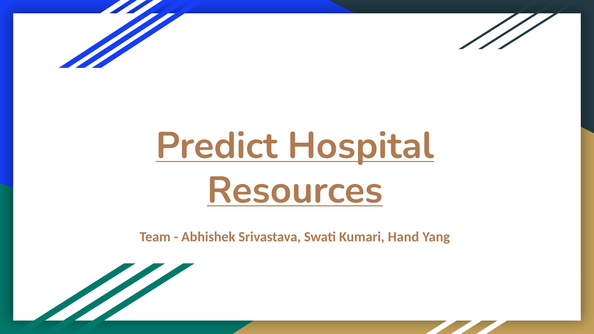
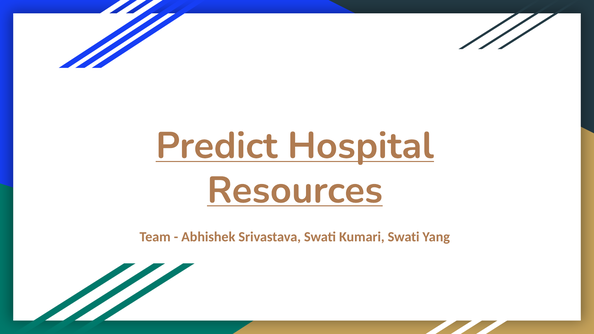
Kumari Hand: Hand -> Swati
